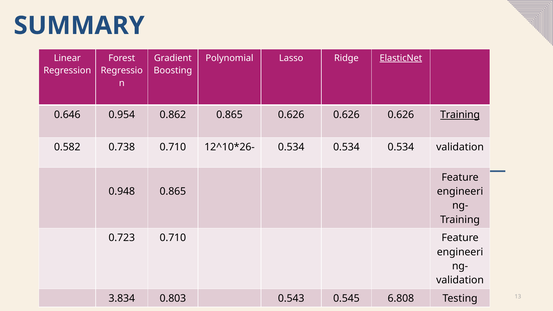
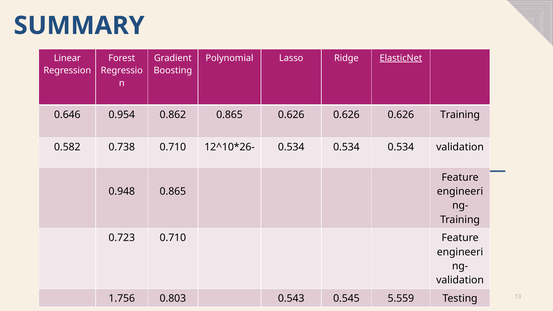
Training at (460, 115) underline: present -> none
3.834: 3.834 -> 1.756
6.808: 6.808 -> 5.559
